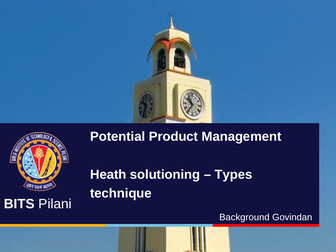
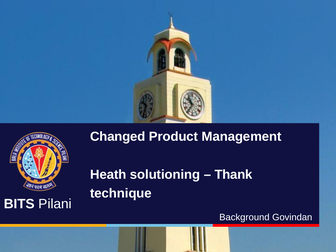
Potential: Potential -> Changed
Types: Types -> Thank
